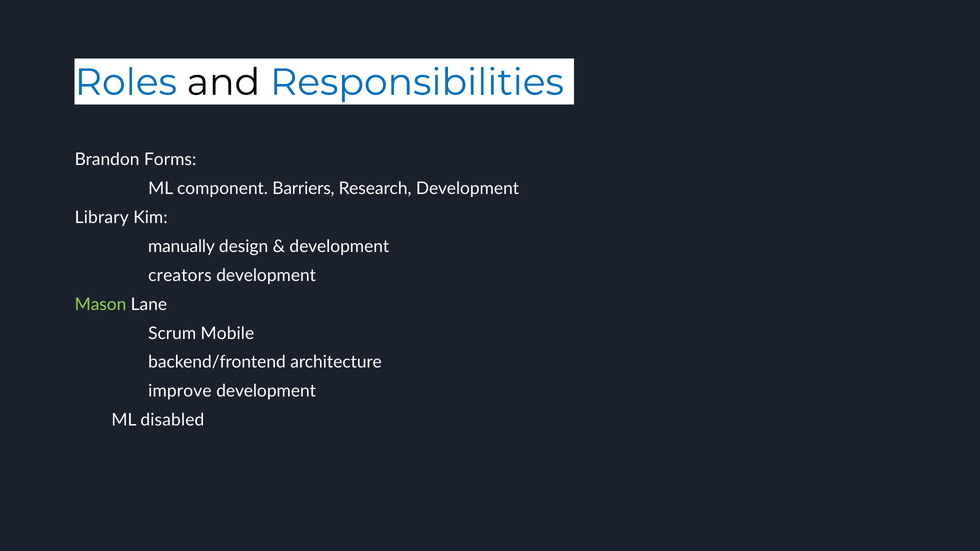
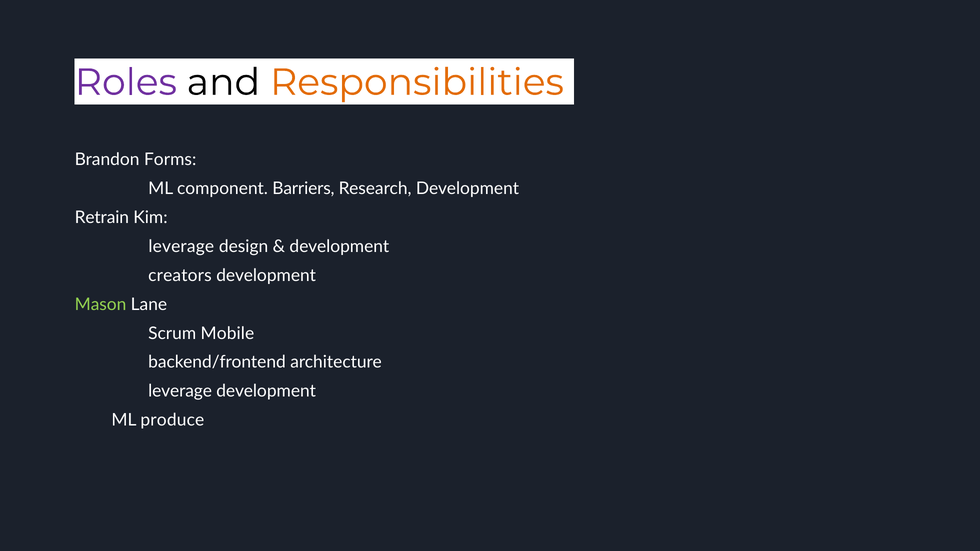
Roles colour: blue -> purple
Responsibilities colour: blue -> orange
Library: Library -> Retrain
manually at (181, 247): manually -> leverage
improve at (180, 391): improve -> leverage
disabled: disabled -> produce
